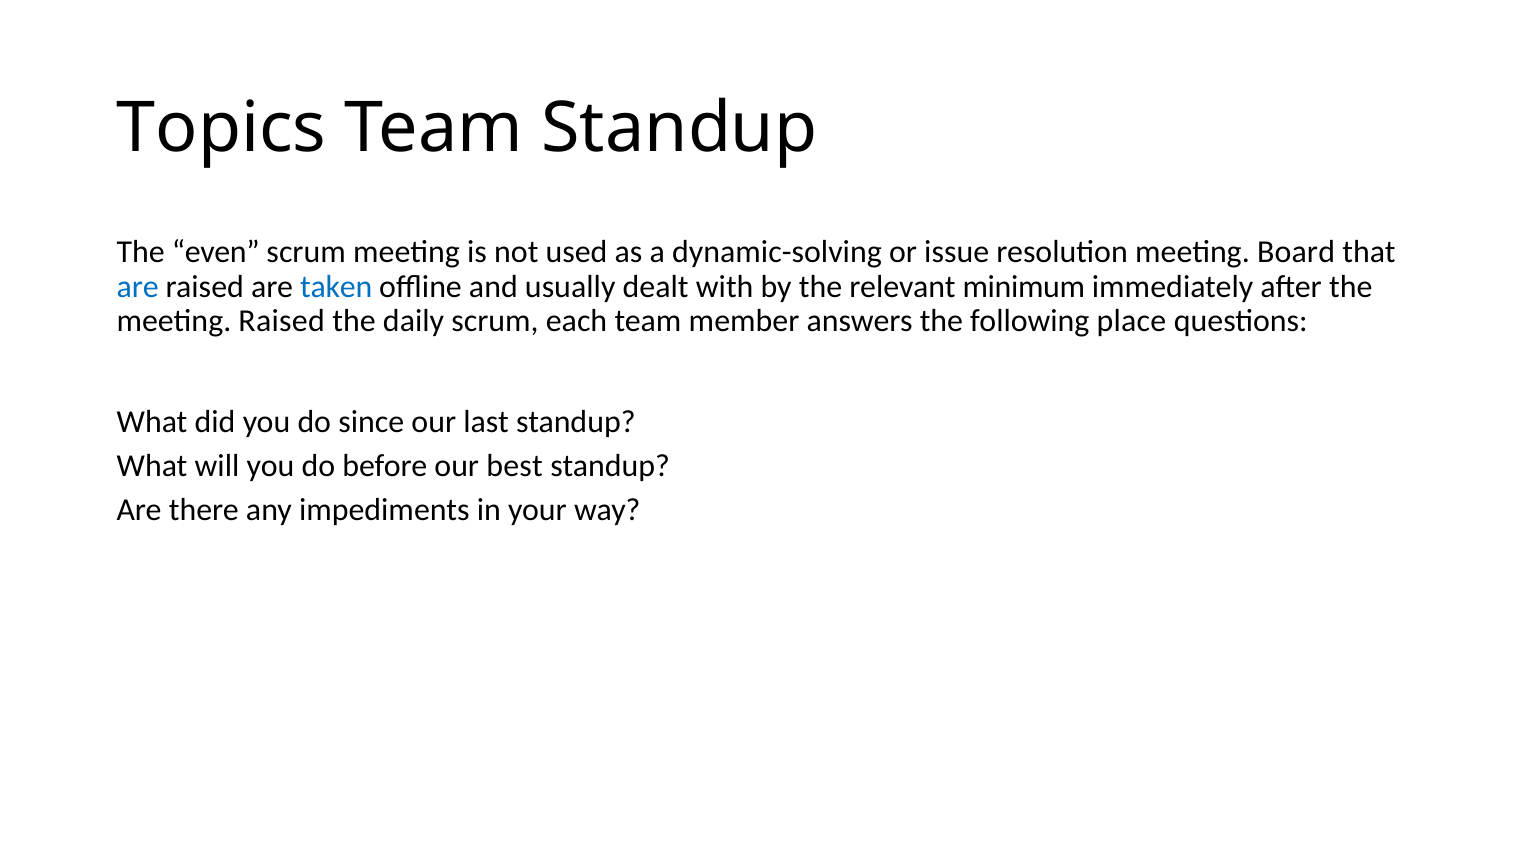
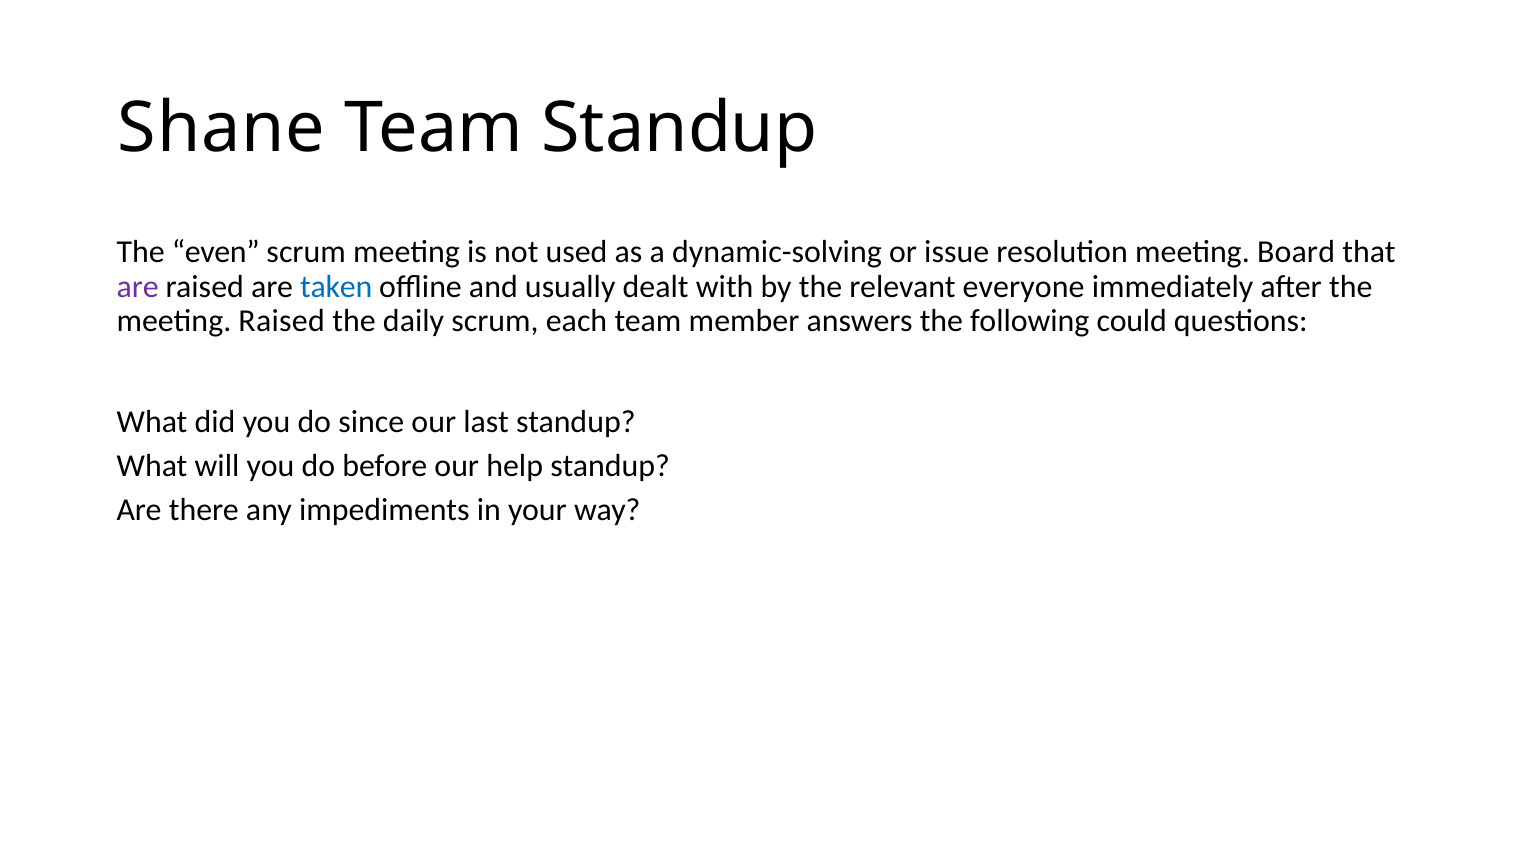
Topics: Topics -> Shane
are at (138, 286) colour: blue -> purple
minimum: minimum -> everyone
place: place -> could
best: best -> help
